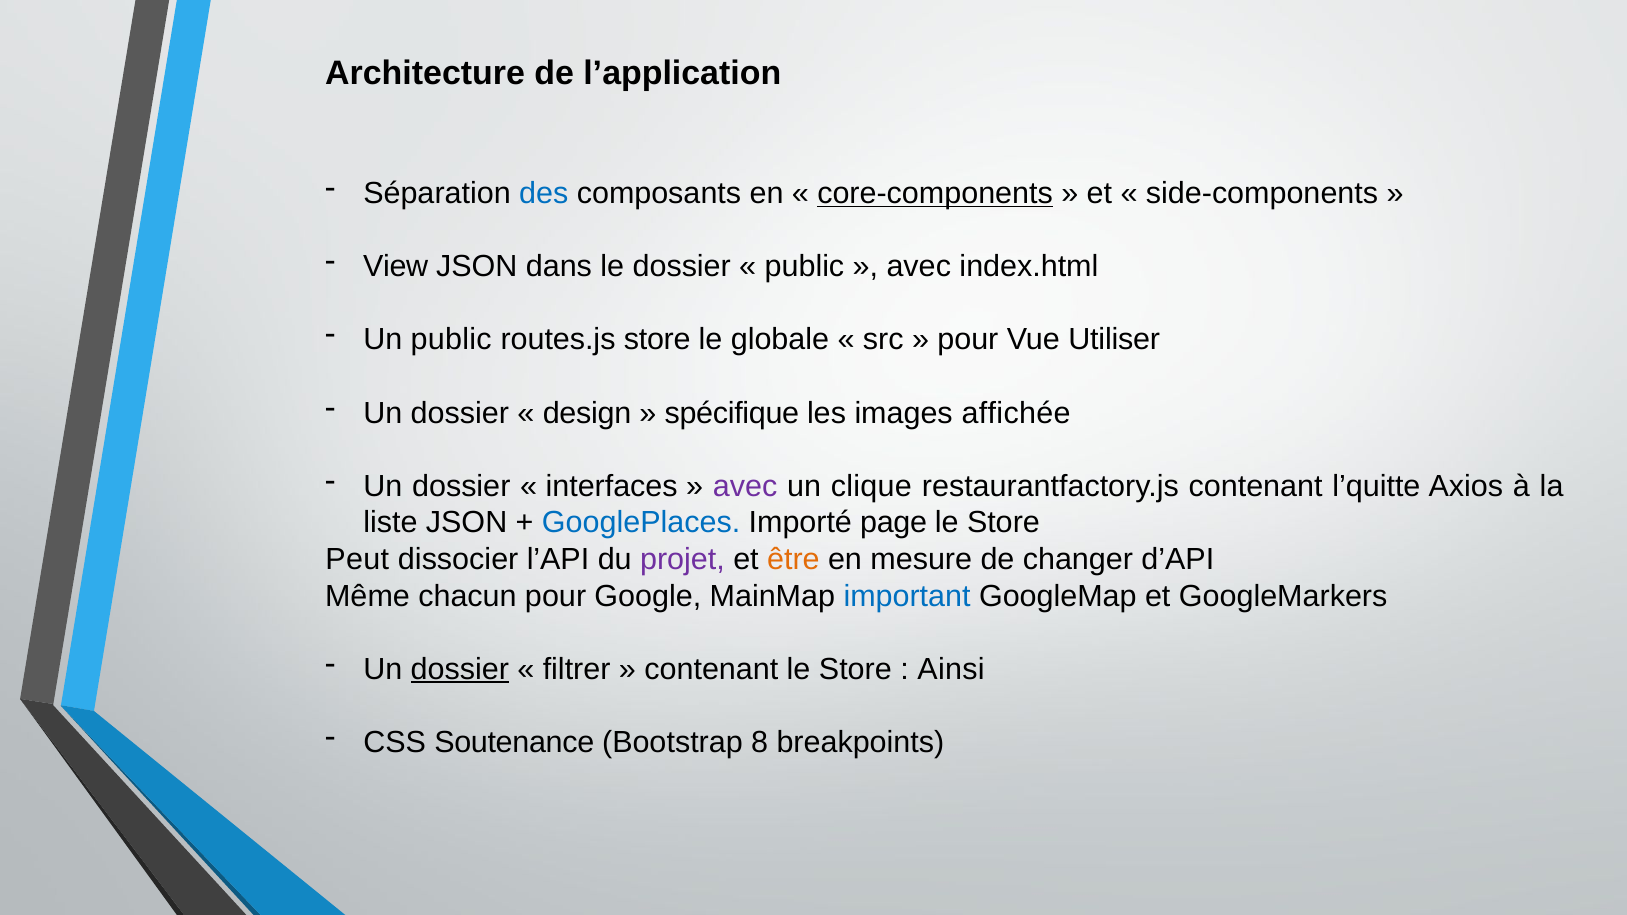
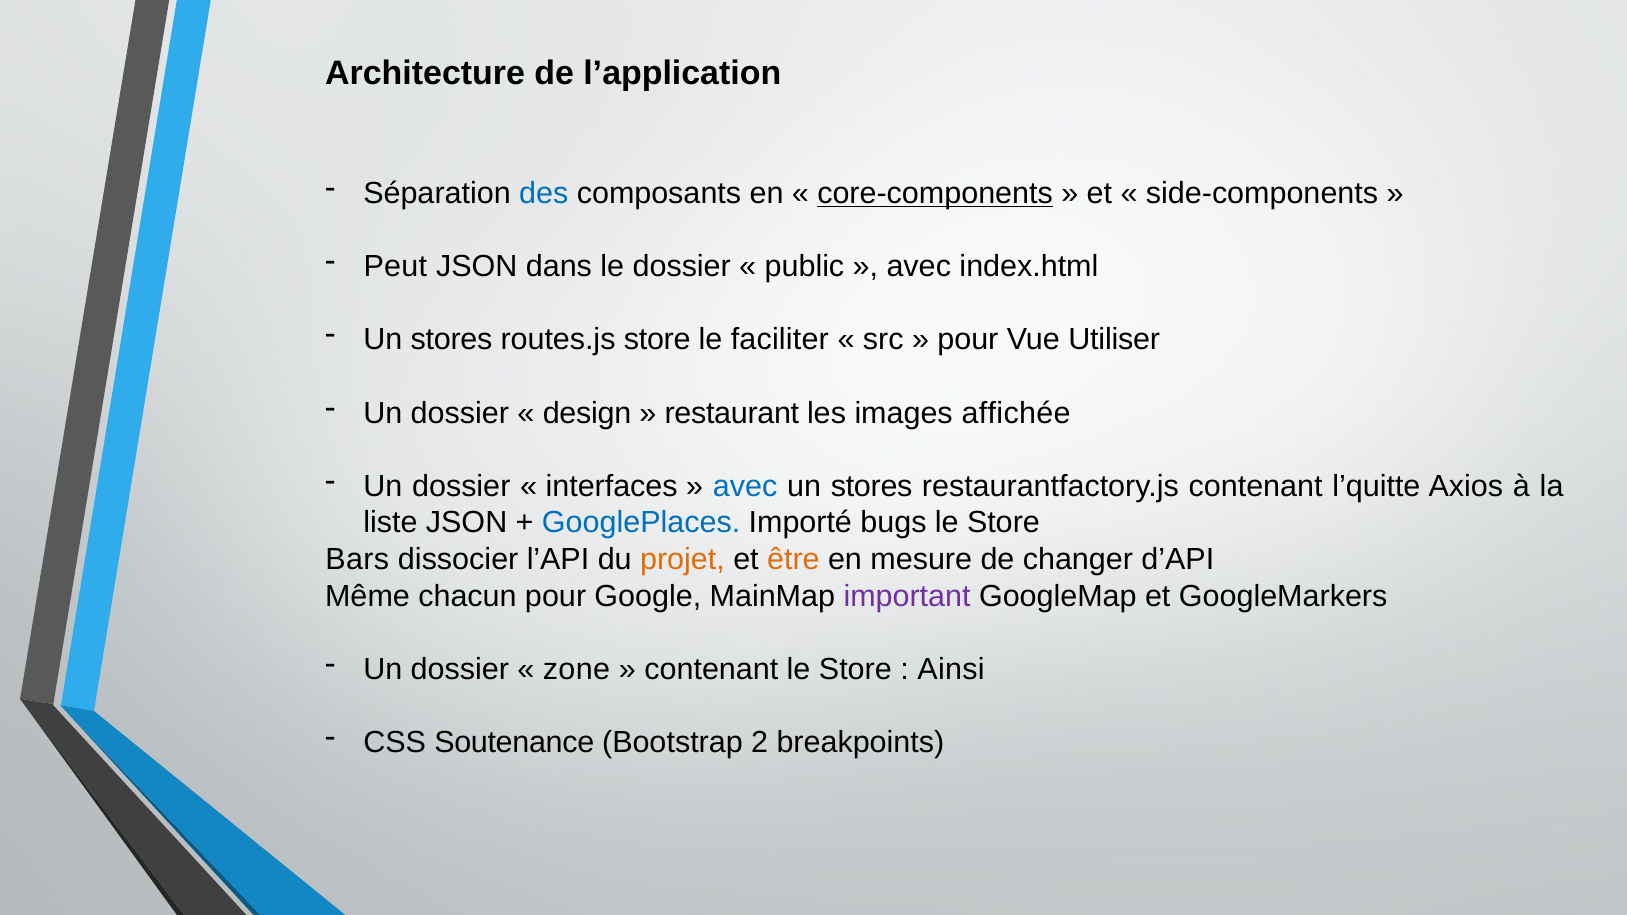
View: View -> Peut
public at (451, 340): public -> stores
globale: globale -> faciliter
spécifique: spécifique -> restaurant
avec at (745, 486) colour: purple -> blue
clique at (871, 486): clique -> stores
page: page -> bugs
Peut: Peut -> Bars
projet colour: purple -> orange
important colour: blue -> purple
dossier at (460, 669) underline: present -> none
filtrer: filtrer -> zone
8: 8 -> 2
